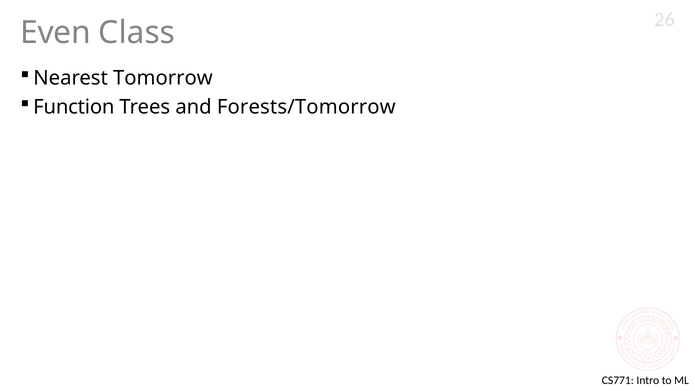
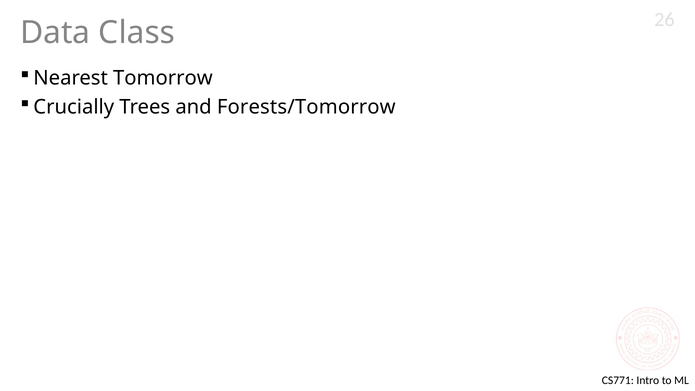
Even: Even -> Data
Function: Function -> Crucially
